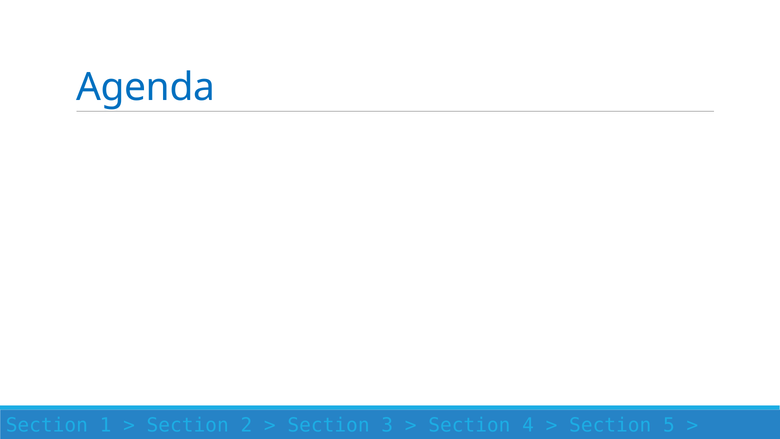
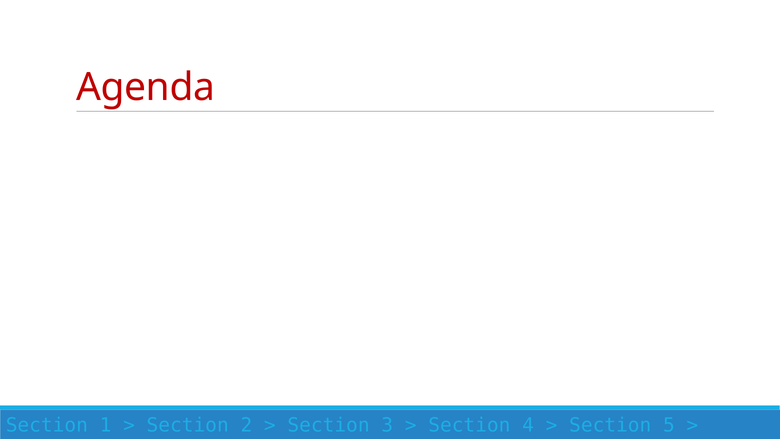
Agenda colour: blue -> red
